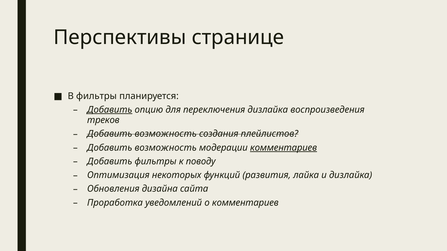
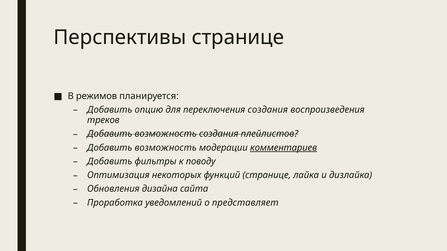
В фильтры: фильтры -> режимов
Добавить at (110, 110) underline: present -> none
переключения дизлайка: дизлайка -> создания
функций развития: развития -> странице
о комментариев: комментариев -> представляет
